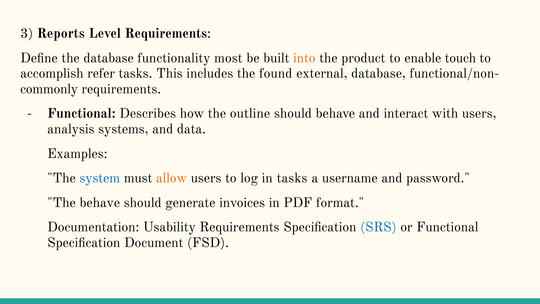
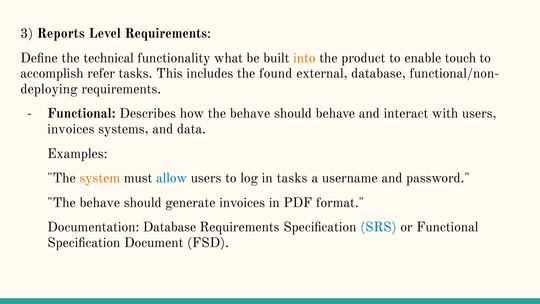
the database: database -> technical
most: most -> what
commonly: commonly -> deploying
how the outline: outline -> behave
analysis at (71, 129): analysis -> invoices
system colour: blue -> orange
allow colour: orange -> blue
Documentation Usability: Usability -> Database
